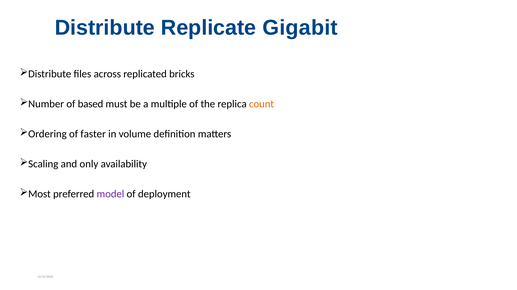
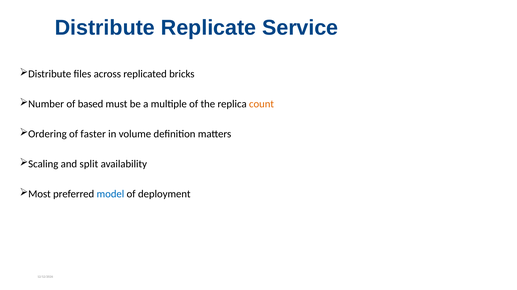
Gigabit: Gigabit -> Service
only: only -> split
model colour: purple -> blue
